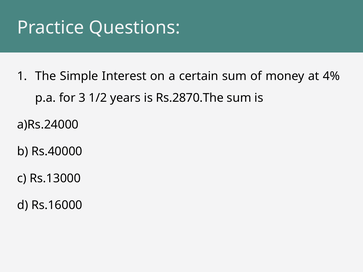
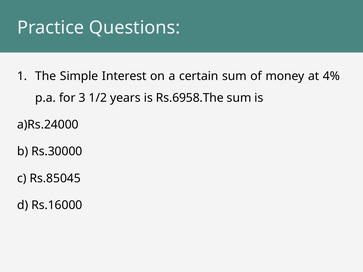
Rs.2870.The: Rs.2870.The -> Rs.6958.The
Rs.40000: Rs.40000 -> Rs.30000
Rs.13000: Rs.13000 -> Rs.85045
